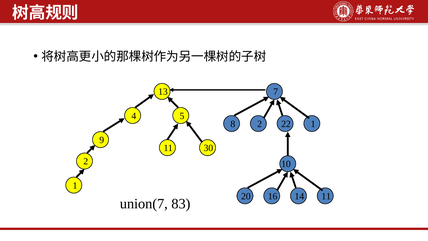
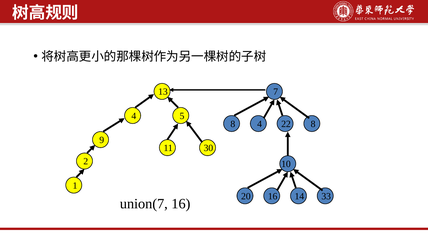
8 2: 2 -> 4
22 1: 1 -> 8
14 11: 11 -> 33
union(7 83: 83 -> 16
